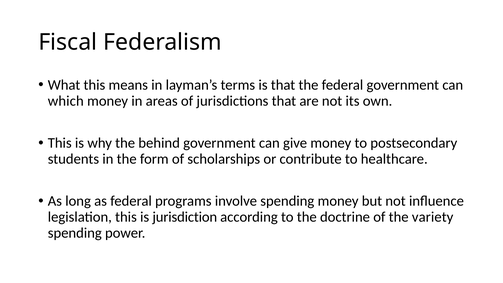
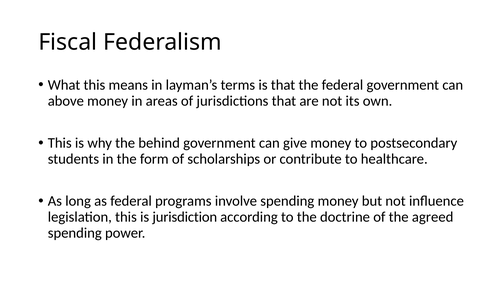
which: which -> above
variety: variety -> agreed
